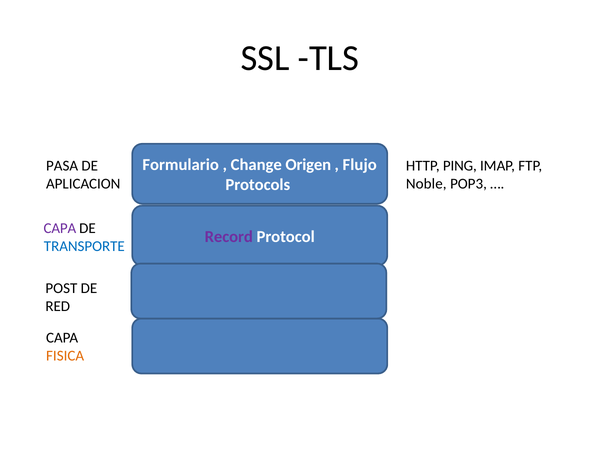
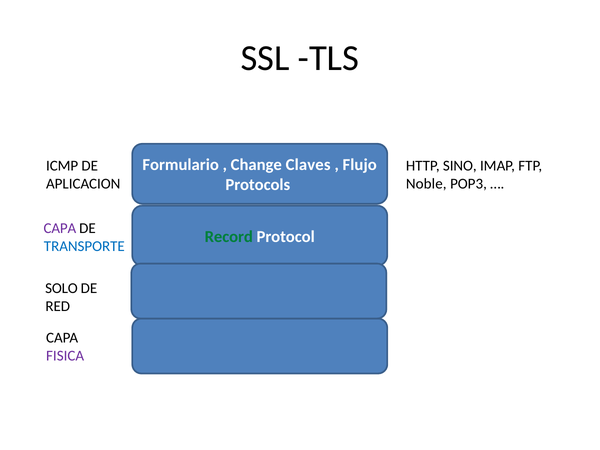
Origen: Origen -> Claves
PASA: PASA -> ICMP
PING: PING -> SINO
Record colour: purple -> green
POST: POST -> SOLO
FISICA colour: orange -> purple
